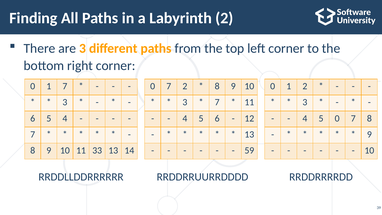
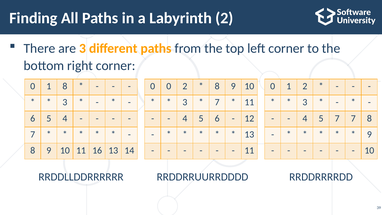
1 7: 7 -> 8
7 at (169, 86): 7 -> 0
5 0: 0 -> 7
33: 33 -> 16
59 at (249, 150): 59 -> 11
